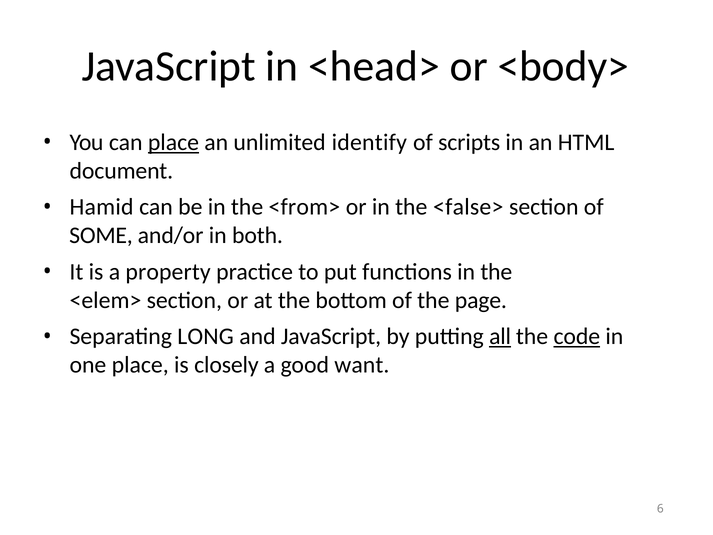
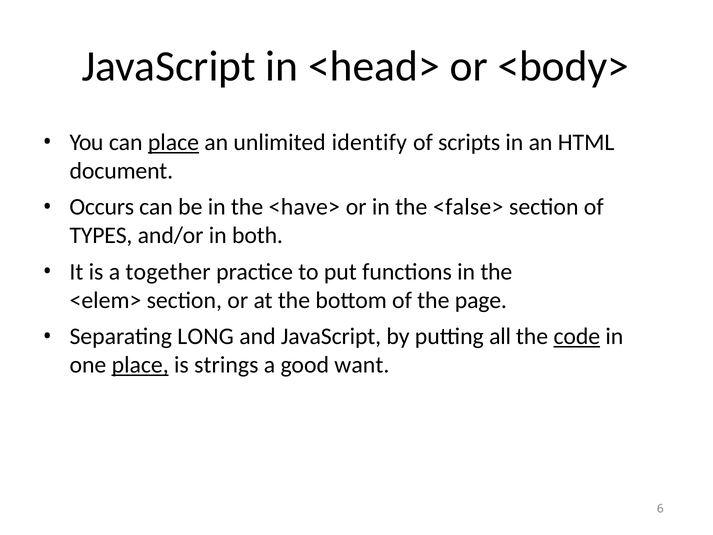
Hamid: Hamid -> Occurs
<from>: <from> -> <have>
SOME: SOME -> TYPES
property: property -> together
all underline: present -> none
place at (140, 365) underline: none -> present
closely: closely -> strings
